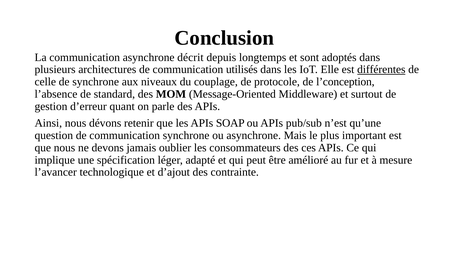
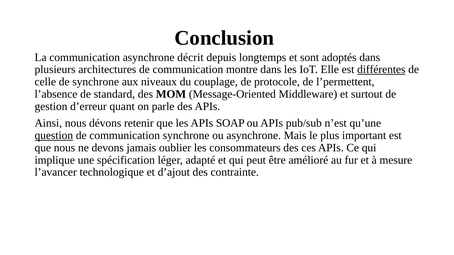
utilisés: utilisés -> montre
l’conception: l’conception -> l’permettent
question underline: none -> present
